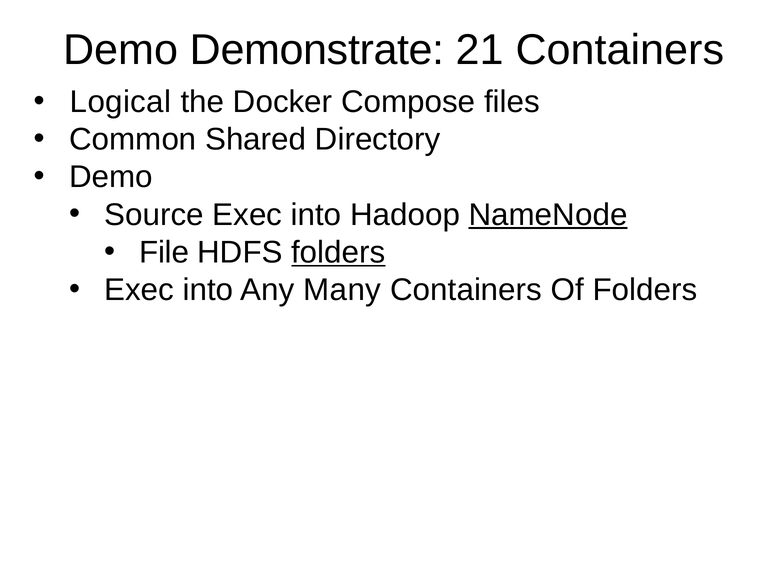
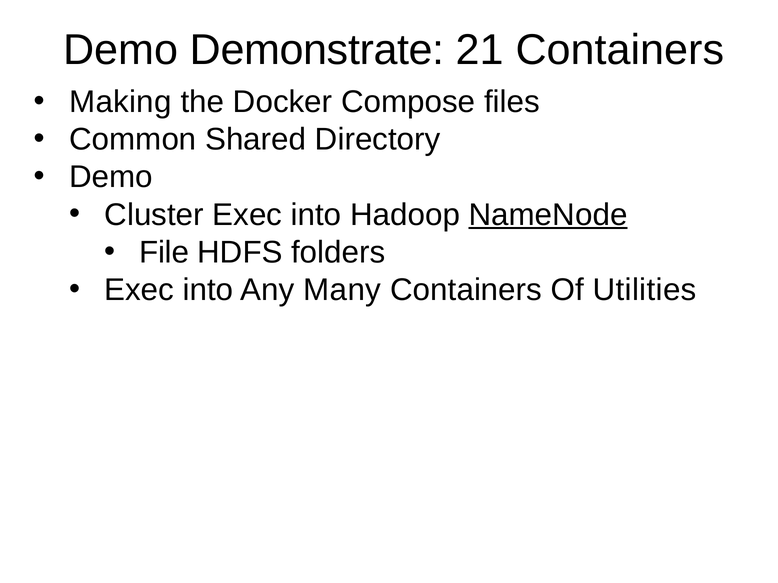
Logical: Logical -> Making
Source: Source -> Cluster
folders at (338, 252) underline: present -> none
Of Folders: Folders -> Utilities
